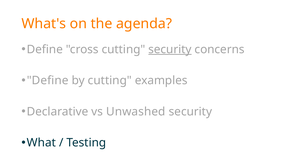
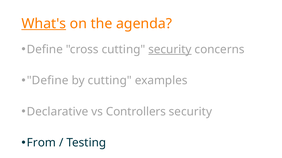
What's underline: none -> present
Unwashed: Unwashed -> Controllers
What: What -> From
